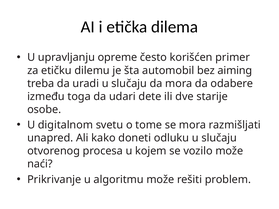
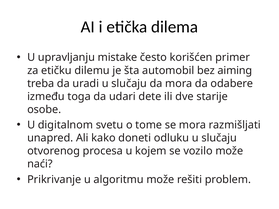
opreme: opreme -> mistake
